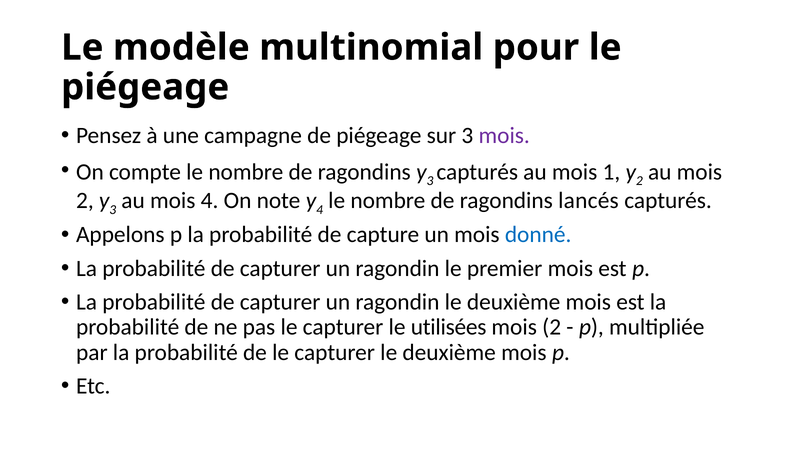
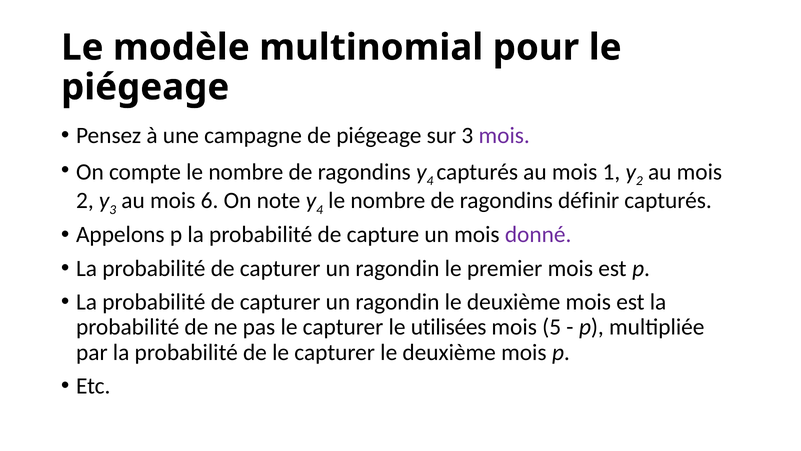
3 at (430, 181): 3 -> 4
mois 4: 4 -> 6
lancés: lancés -> définir
donné colour: blue -> purple
2 at (552, 327): 2 -> 5
